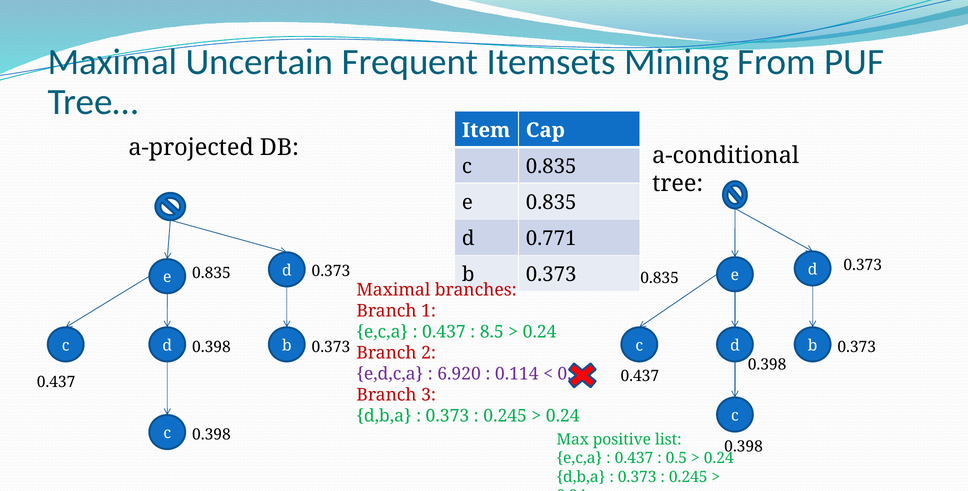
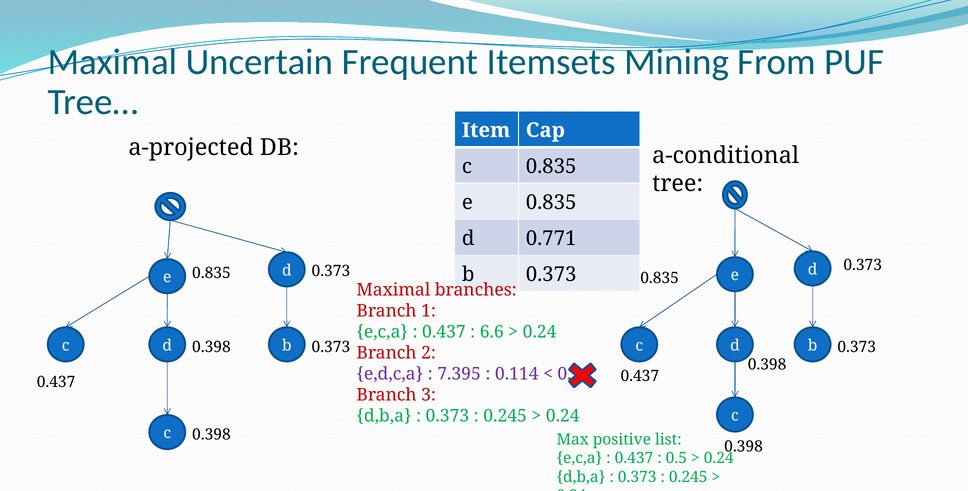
8.5: 8.5 -> 6.6
6.920: 6.920 -> 7.395
